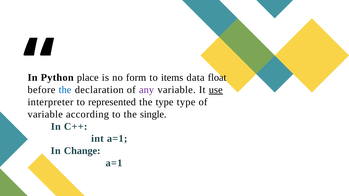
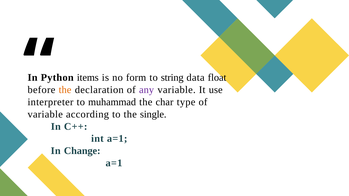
place: place -> items
items: items -> string
the at (65, 90) colour: blue -> orange
use underline: present -> none
represented: represented -> muhammad
the type: type -> char
